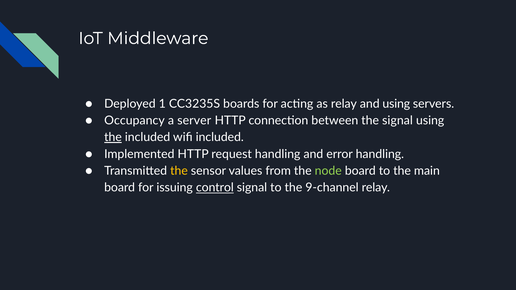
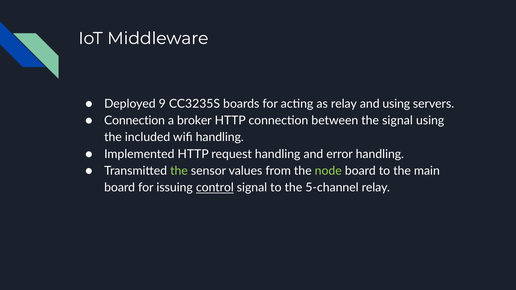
1: 1 -> 9
Occupancy at (134, 121): Occupancy -> Connection
server: server -> broker
the at (113, 137) underline: present -> none
wifi included: included -> handling
the at (179, 171) colour: yellow -> light green
9-channel: 9-channel -> 5-channel
